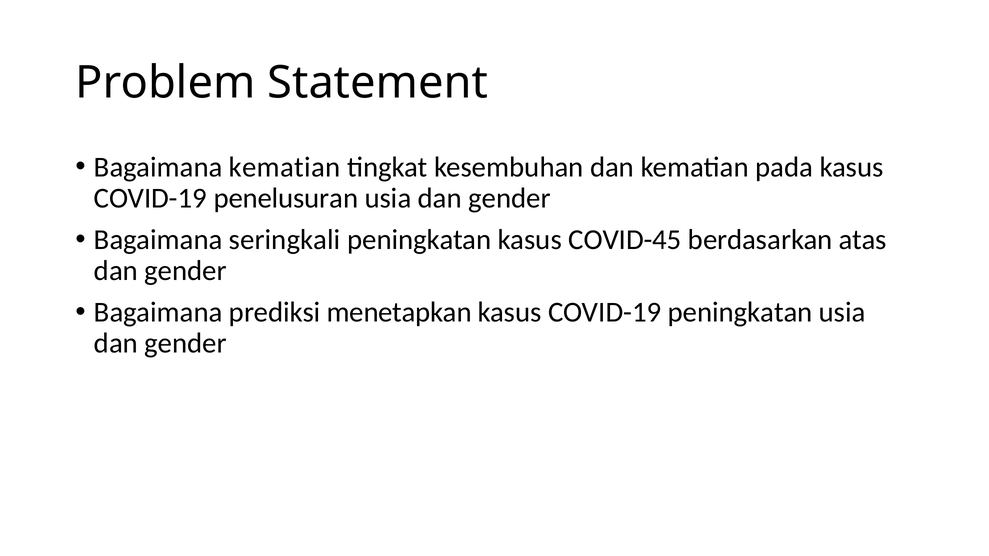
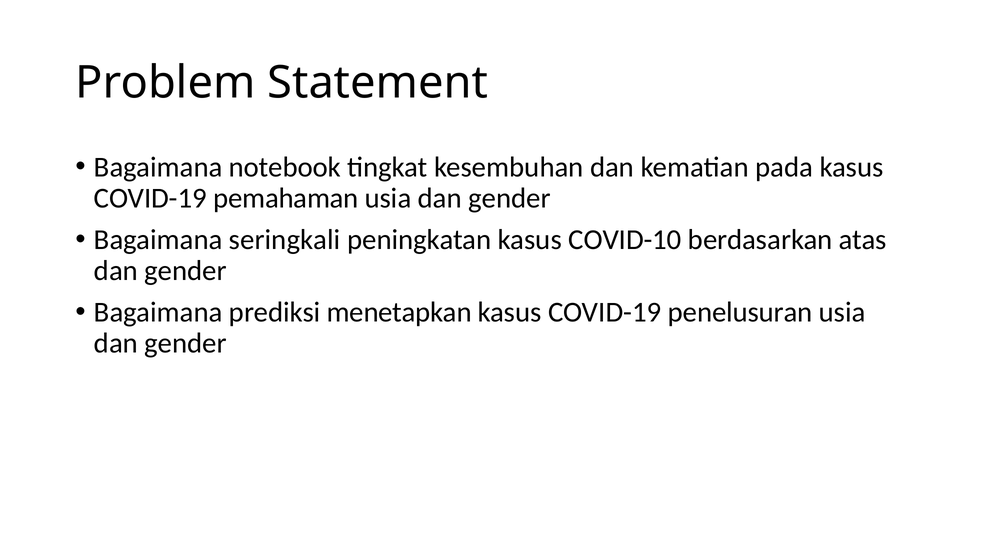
Bagaimana kematian: kematian -> notebook
penelusuran: penelusuran -> pemahaman
COVID-45: COVID-45 -> COVID-10
COVID-19 peningkatan: peningkatan -> penelusuran
